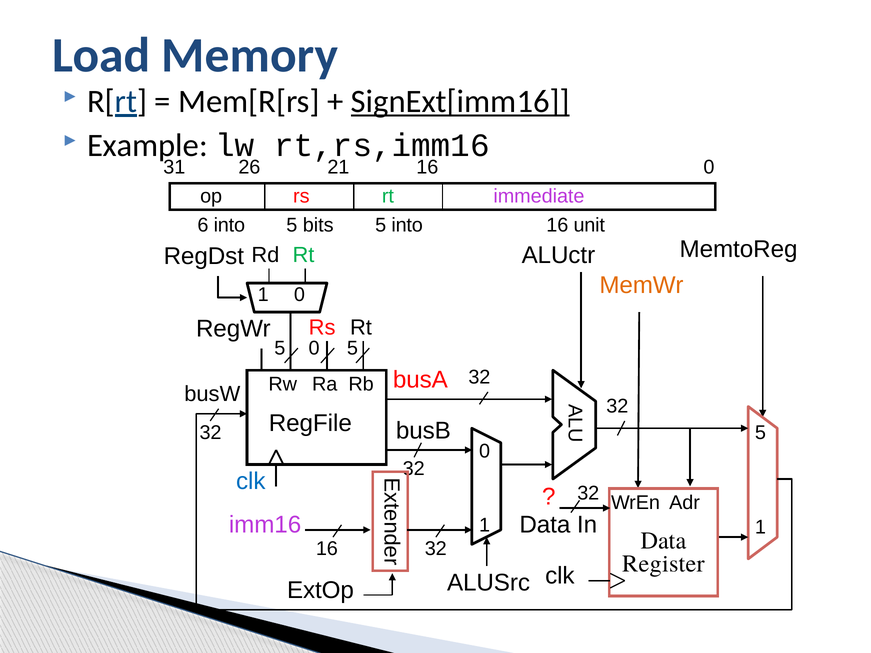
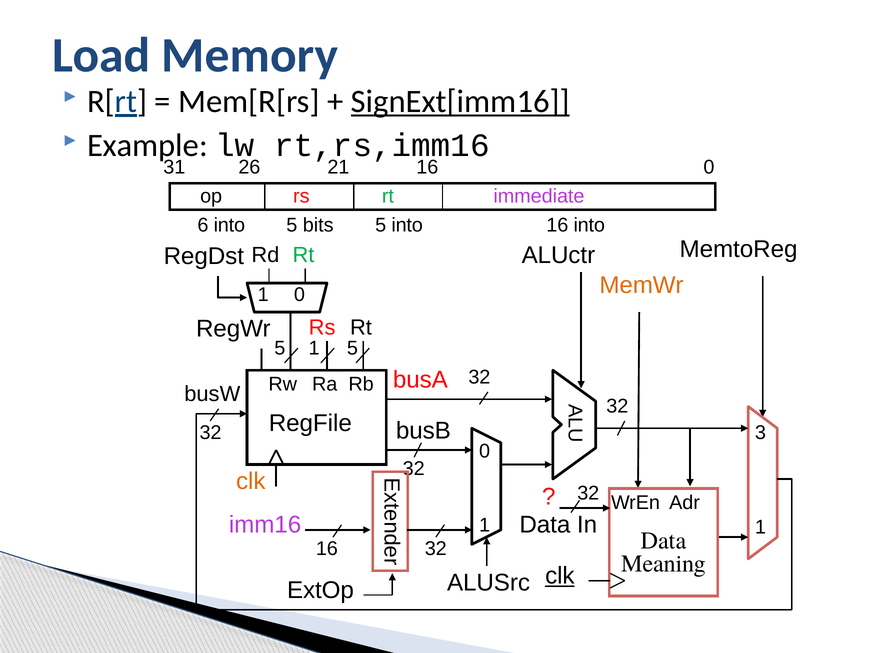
16 unit: unit -> into
5 0: 0 -> 1
5 at (760, 433): 5 -> 3
clk at (251, 482) colour: blue -> orange
Register: Register -> Meaning
clk at (560, 576) underline: none -> present
